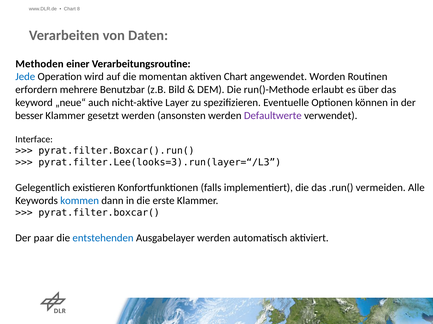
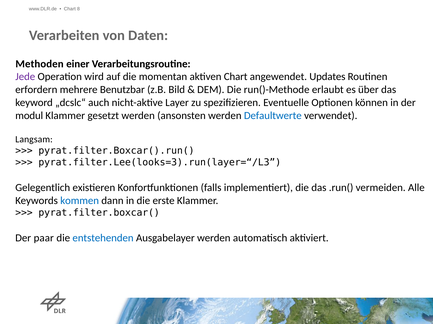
Jede colour: blue -> purple
Worden: Worden -> Updates
„neue“: „neue“ -> „dcslc“
besser: besser -> modul
Defaultwerte colour: purple -> blue
Interface: Interface -> Langsam
